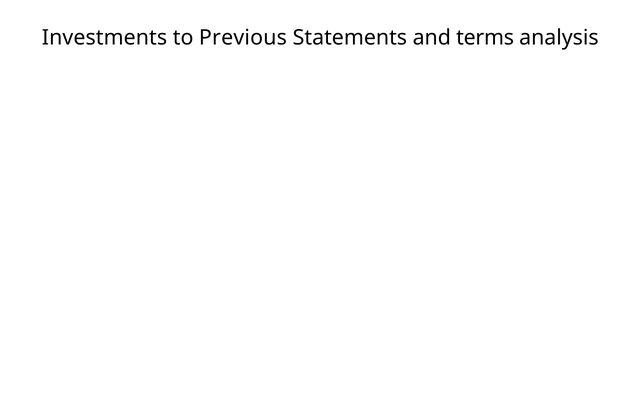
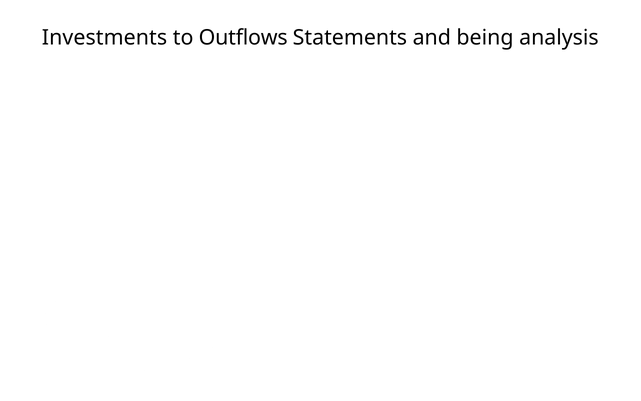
Previous: Previous -> Outflows
terms: terms -> being
